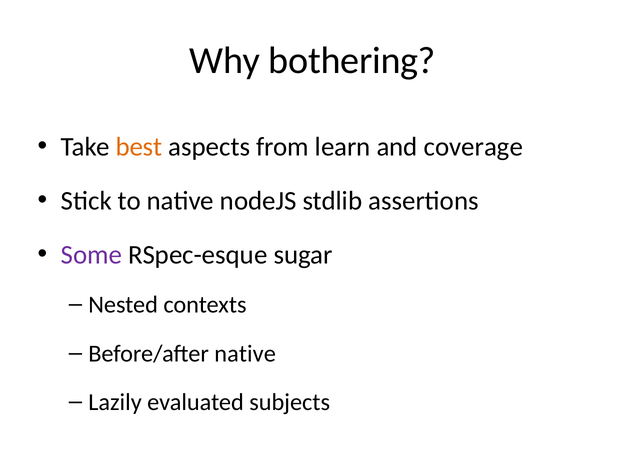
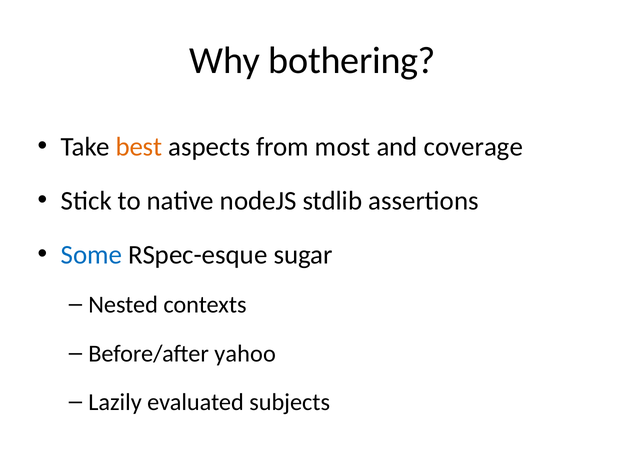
learn: learn -> most
Some colour: purple -> blue
Before/after native: native -> yahoo
